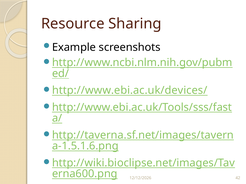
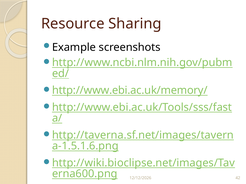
http://www.ebi.ac.uk/devices/: http://www.ebi.ac.uk/devices/ -> http://www.ebi.ac.uk/memory/
